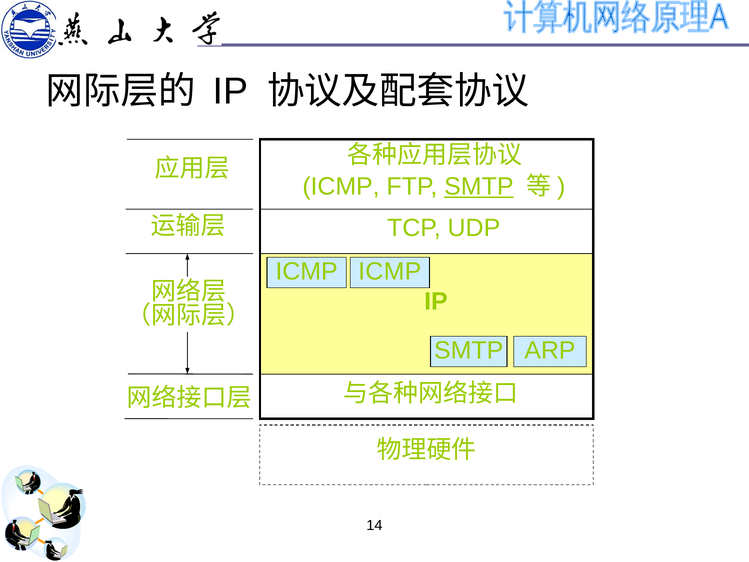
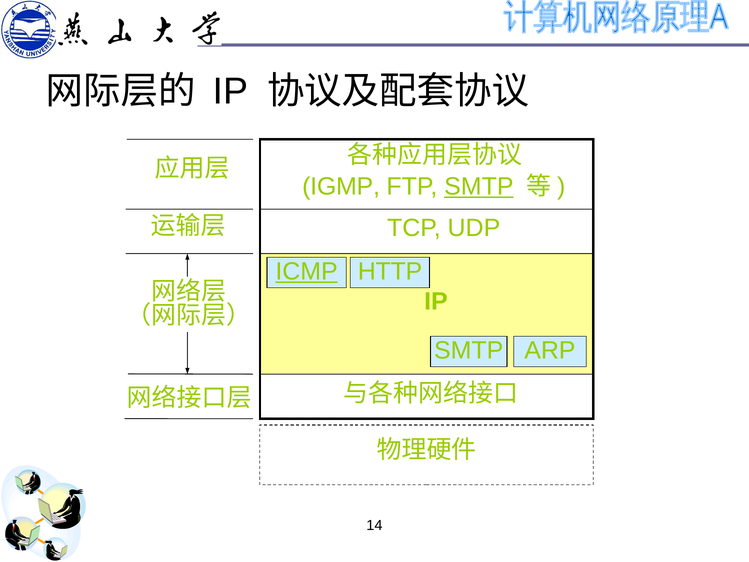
ICMP at (341, 187): ICMP -> IGMP
ICMP at (307, 271) underline: none -> present
ICMP at (390, 271): ICMP -> HTTP
